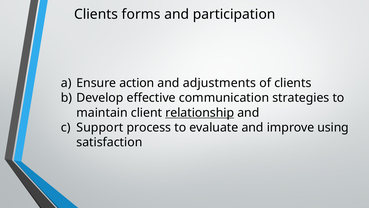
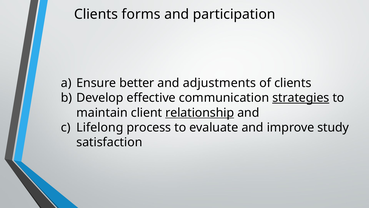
action: action -> better
strategies underline: none -> present
Support: Support -> Lifelong
using: using -> study
